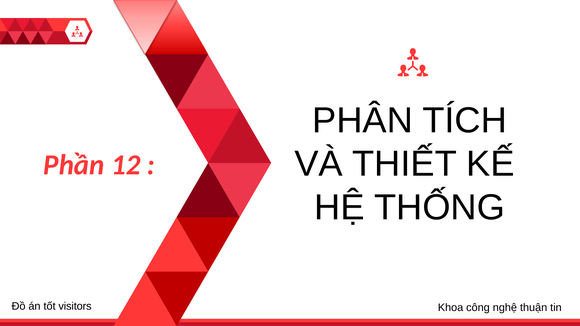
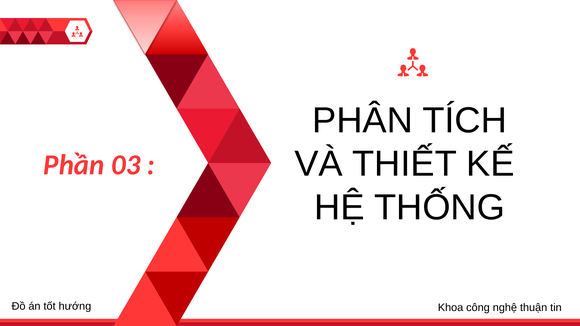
12: 12 -> 03
visitors: visitors -> hướng
